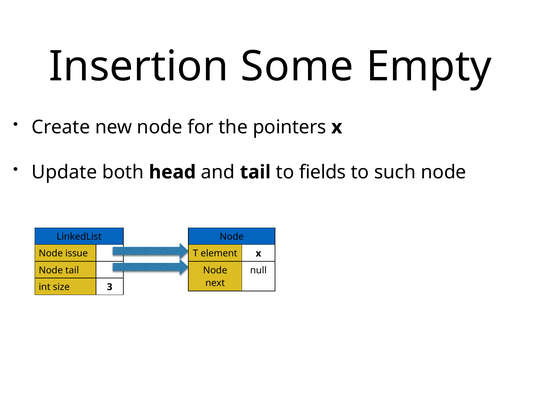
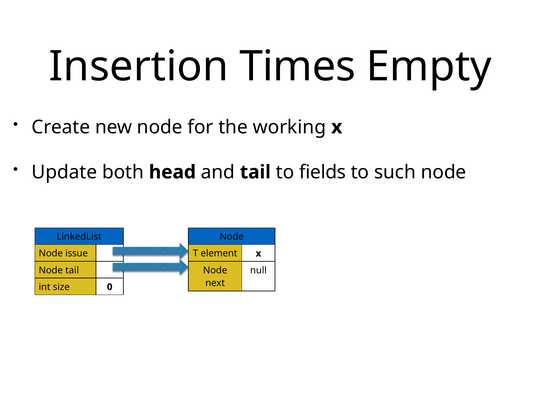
Some: Some -> Times
pointers: pointers -> working
3: 3 -> 0
